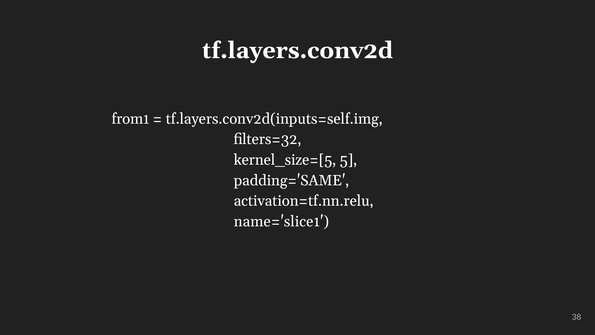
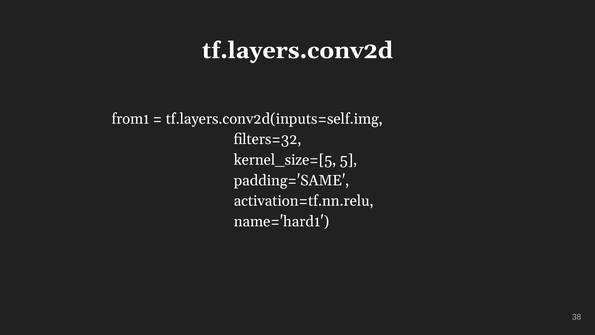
name='slice1: name='slice1 -> name='hard1
